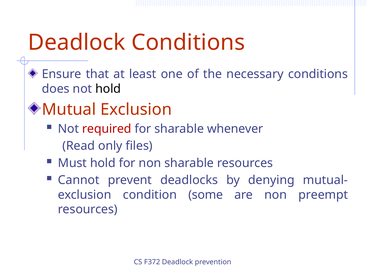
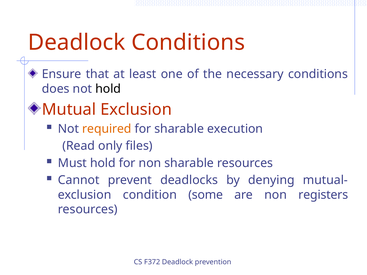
required colour: red -> orange
whenever: whenever -> execution
preempt: preempt -> registers
